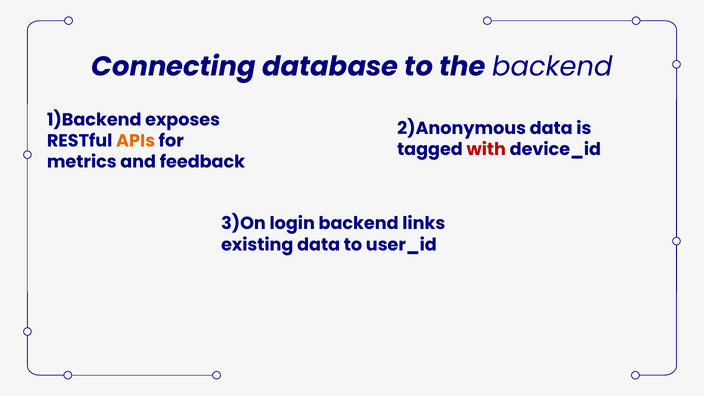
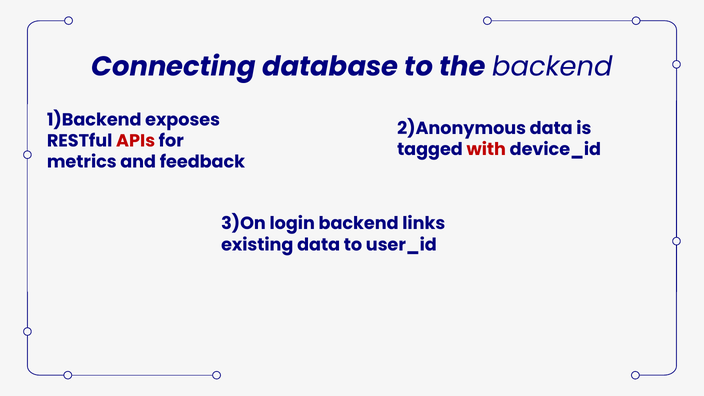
APIs colour: orange -> red
